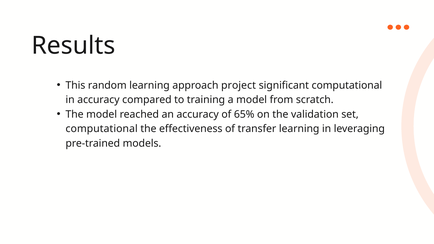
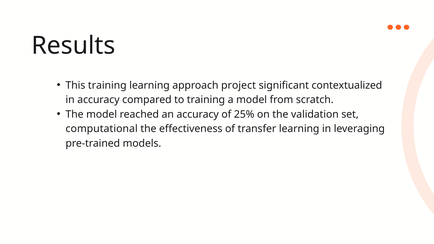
This random: random -> training
significant computational: computational -> contextualized
65%: 65% -> 25%
